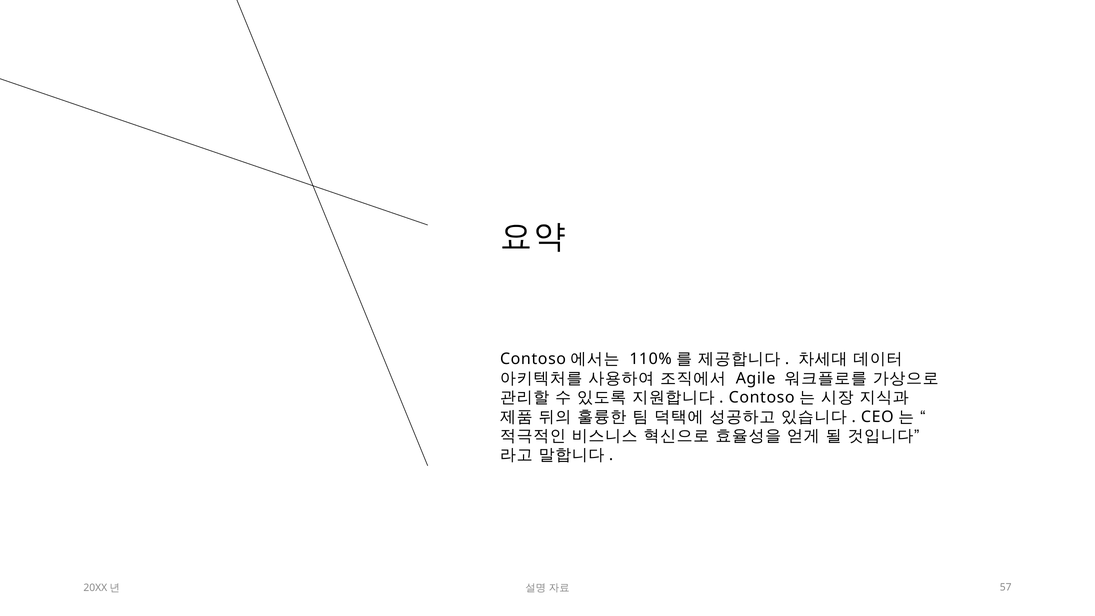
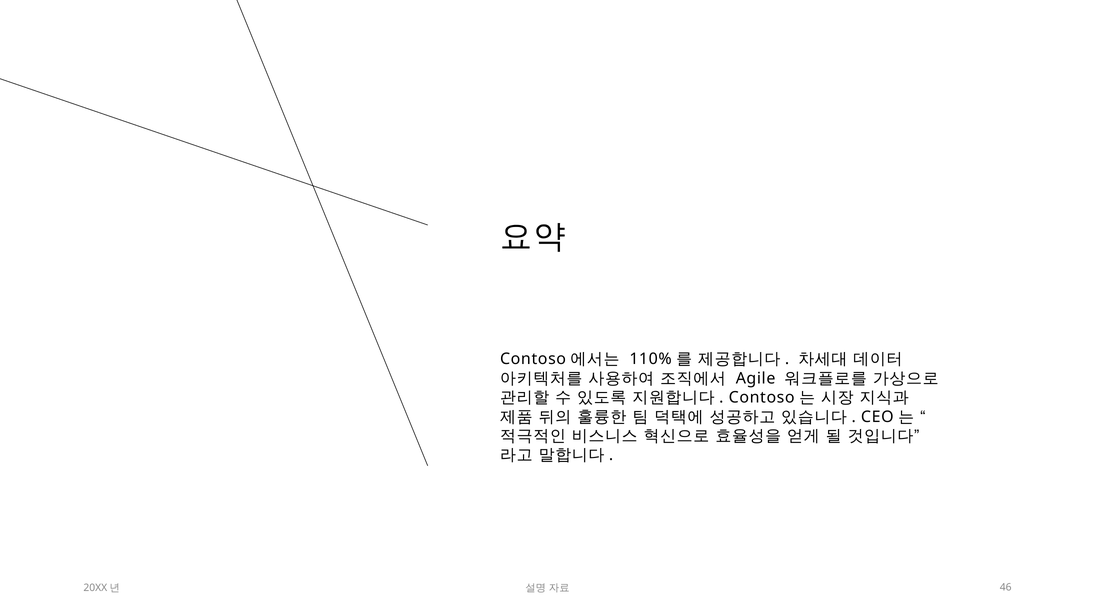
57: 57 -> 46
